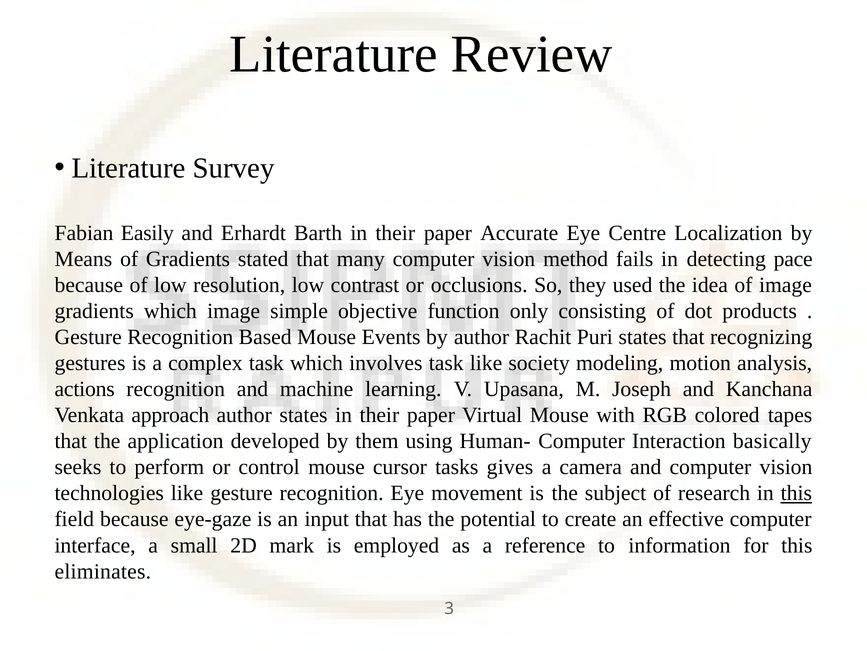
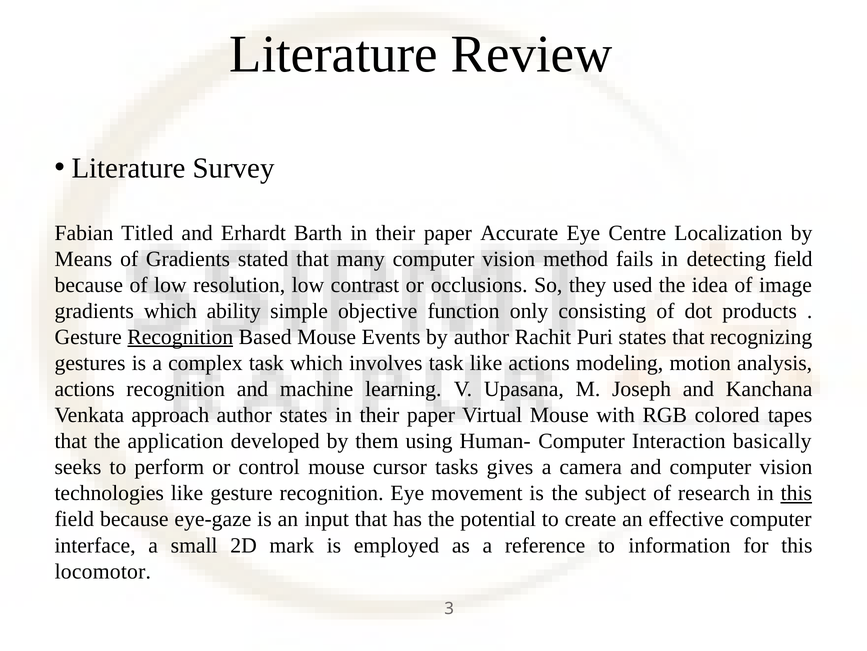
Easily: Easily -> Titled
detecting pace: pace -> field
which image: image -> ability
Recognition at (180, 337) underline: none -> present
like society: society -> actions
eliminates: eliminates -> locomotor
